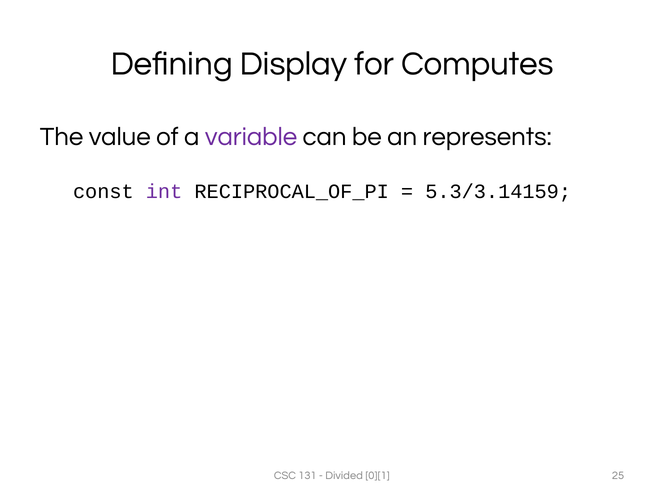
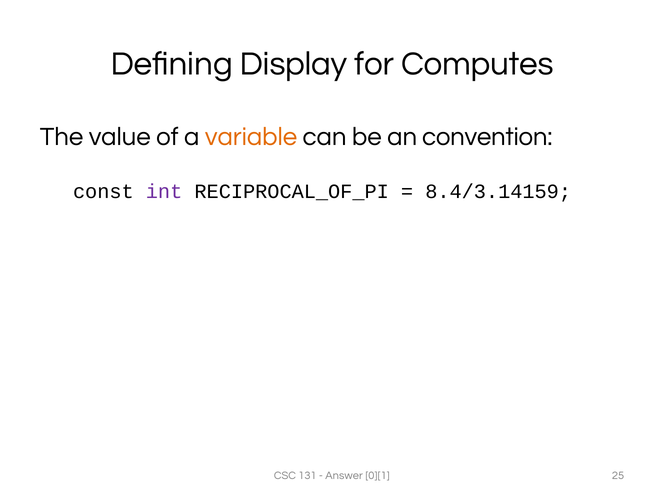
variable colour: purple -> orange
represents: represents -> convention
5.3/3.14159: 5.3/3.14159 -> 8.4/3.14159
Divided: Divided -> Answer
